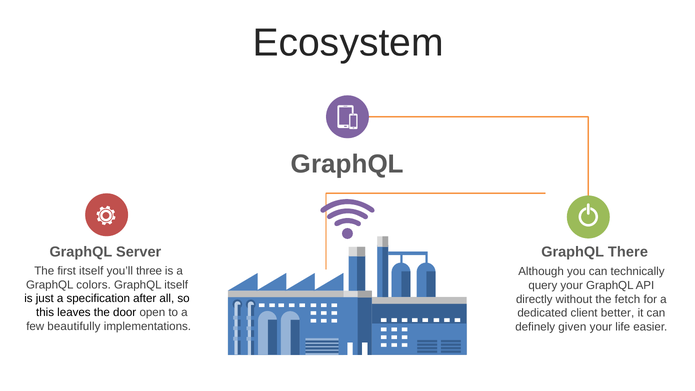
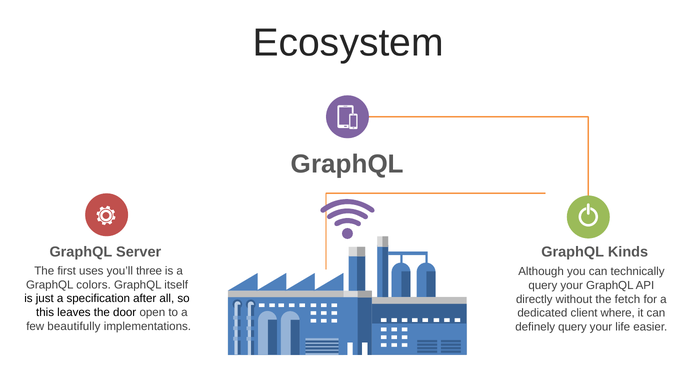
There: There -> Kinds
first itself: itself -> uses
better: better -> where
definely given: given -> query
